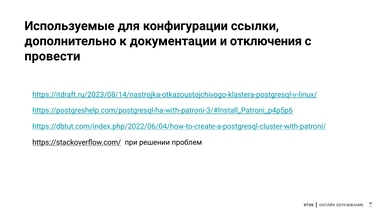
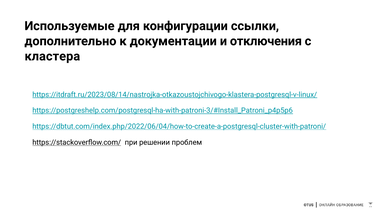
провести: провести -> кластера
